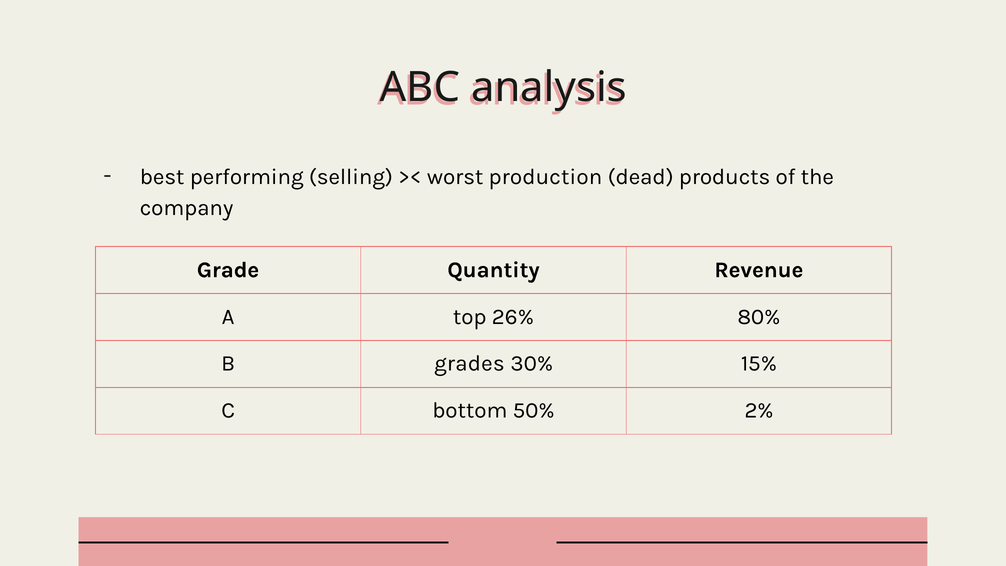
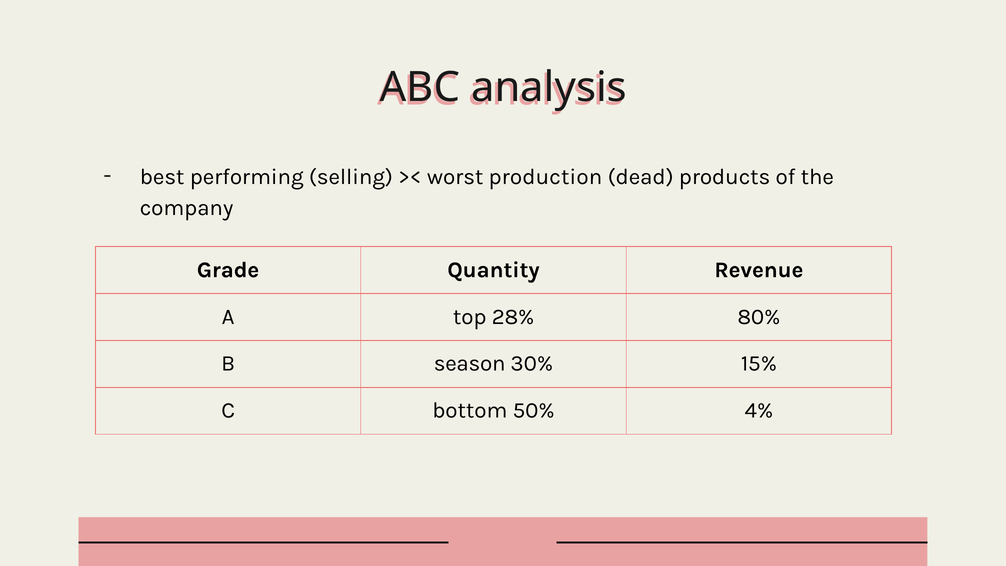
26%: 26% -> 28%
grades: grades -> season
2%: 2% -> 4%
